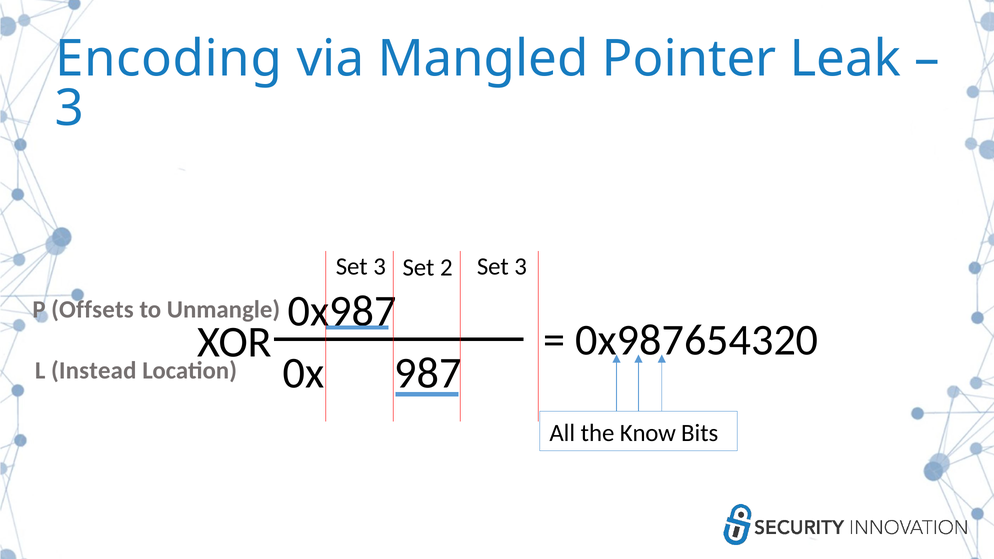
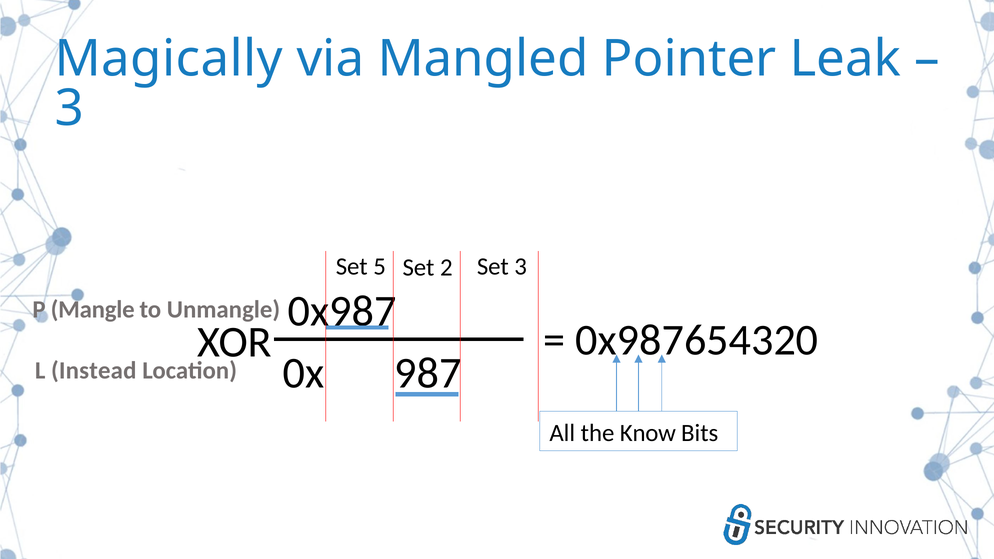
Encoding: Encoding -> Magically
3 at (380, 267): 3 -> 5
Offsets: Offsets -> Mangle
